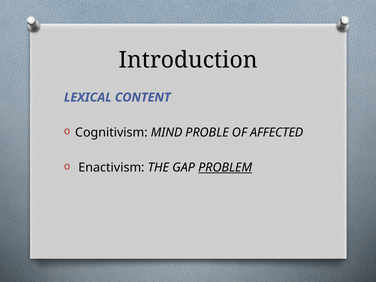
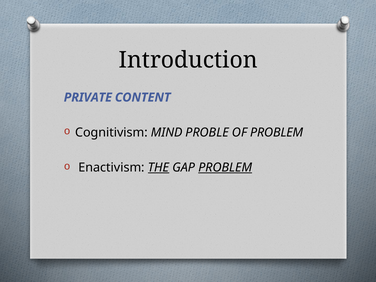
LEXICAL: LEXICAL -> PRIVATE
OF AFFECTED: AFFECTED -> PROBLEM
THE underline: none -> present
